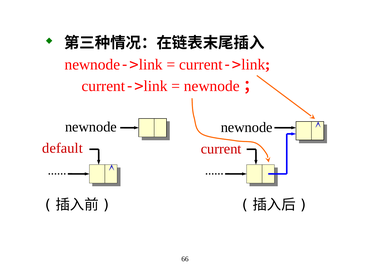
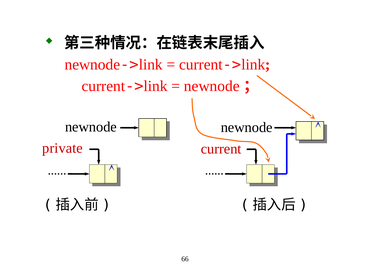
default: default -> private
